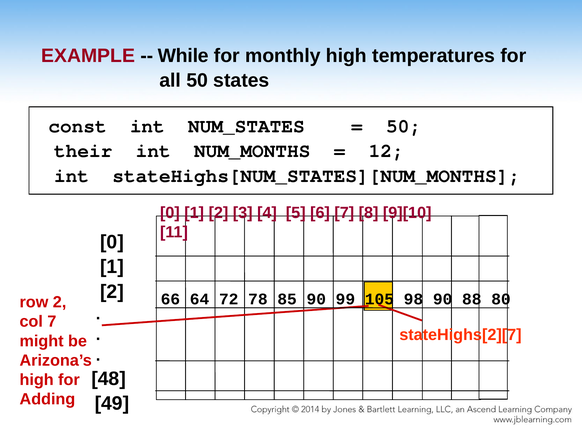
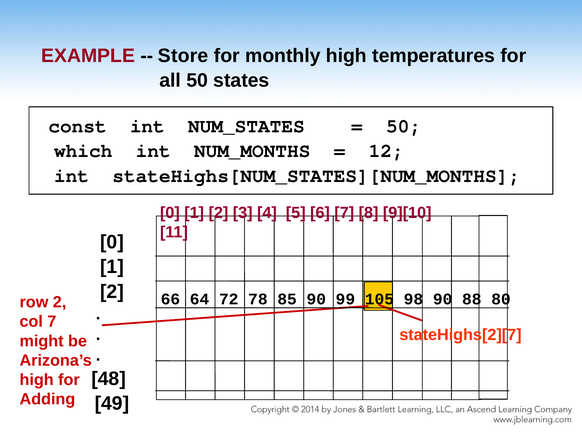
While: While -> Store
their: their -> which
